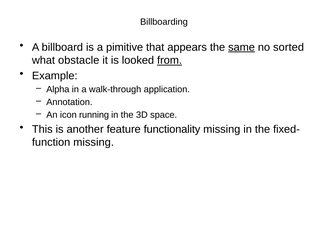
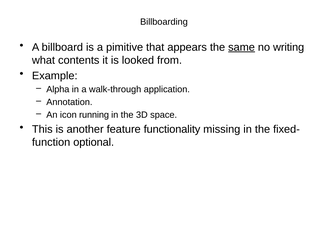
sorted: sorted -> writing
obstacle: obstacle -> contents
from underline: present -> none
missing at (94, 142): missing -> optional
